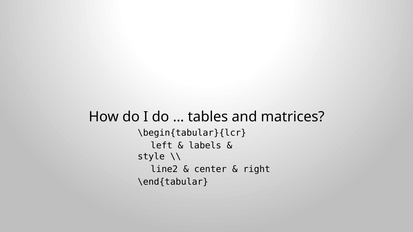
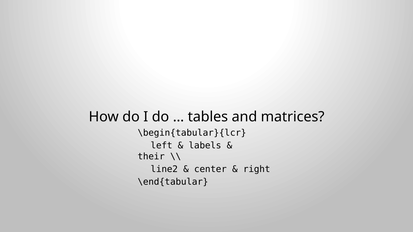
style: style -> their
